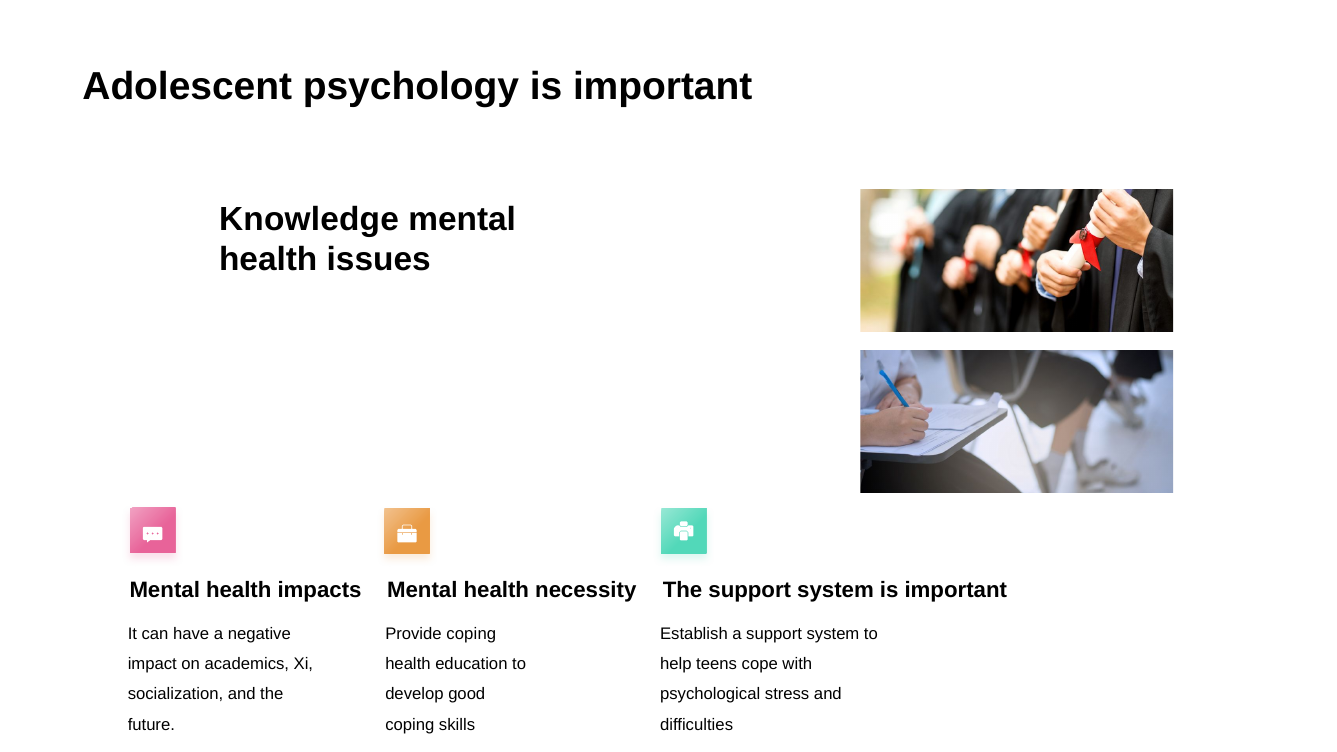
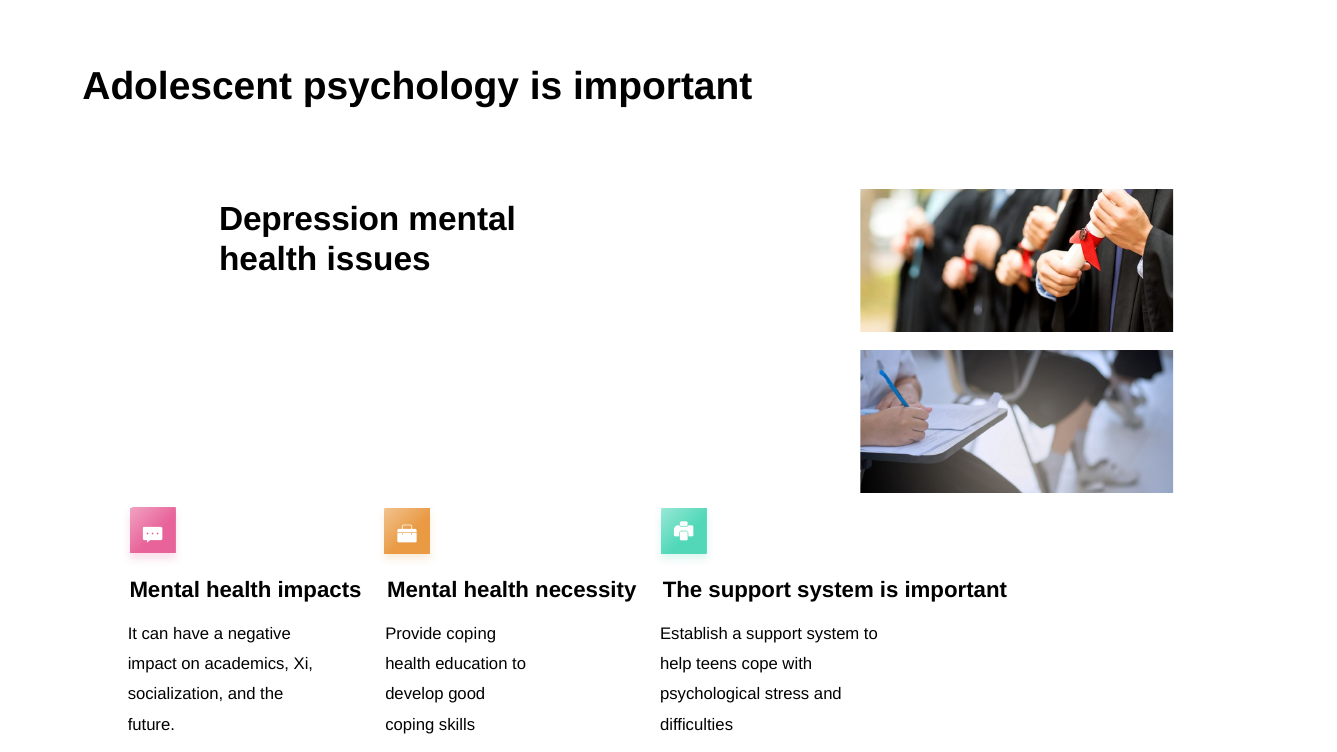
Knowledge: Knowledge -> Depression
